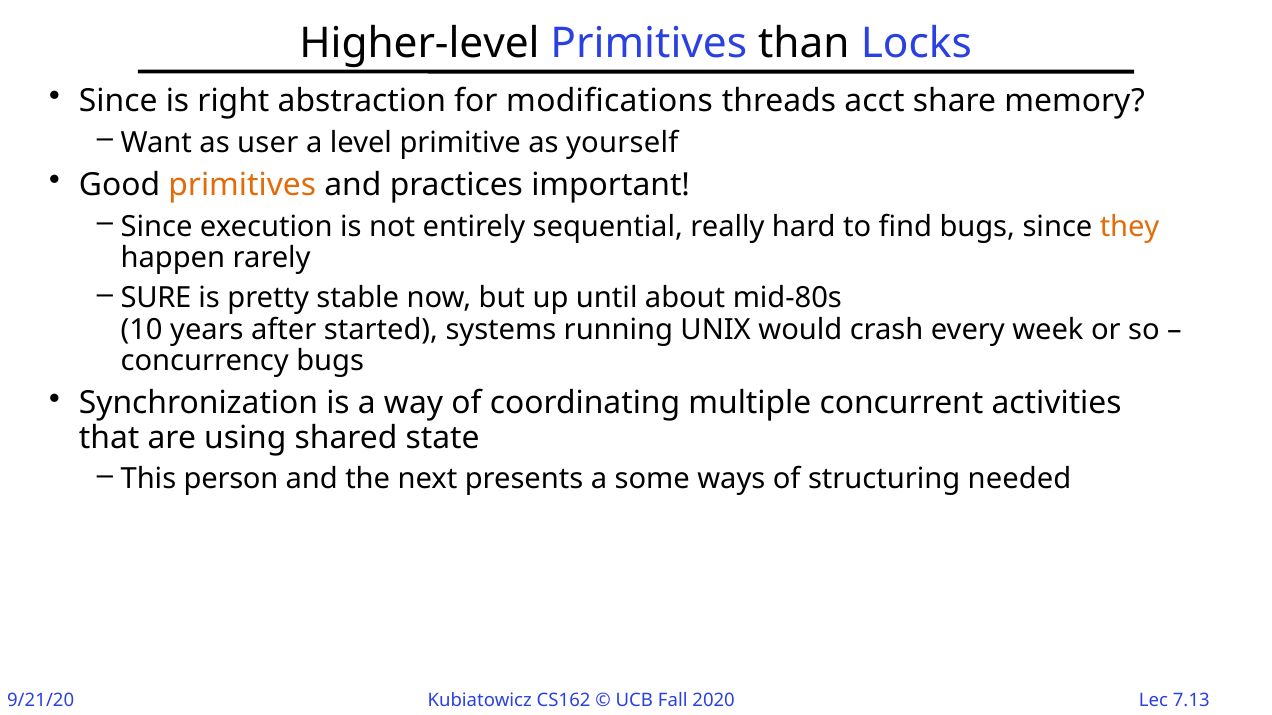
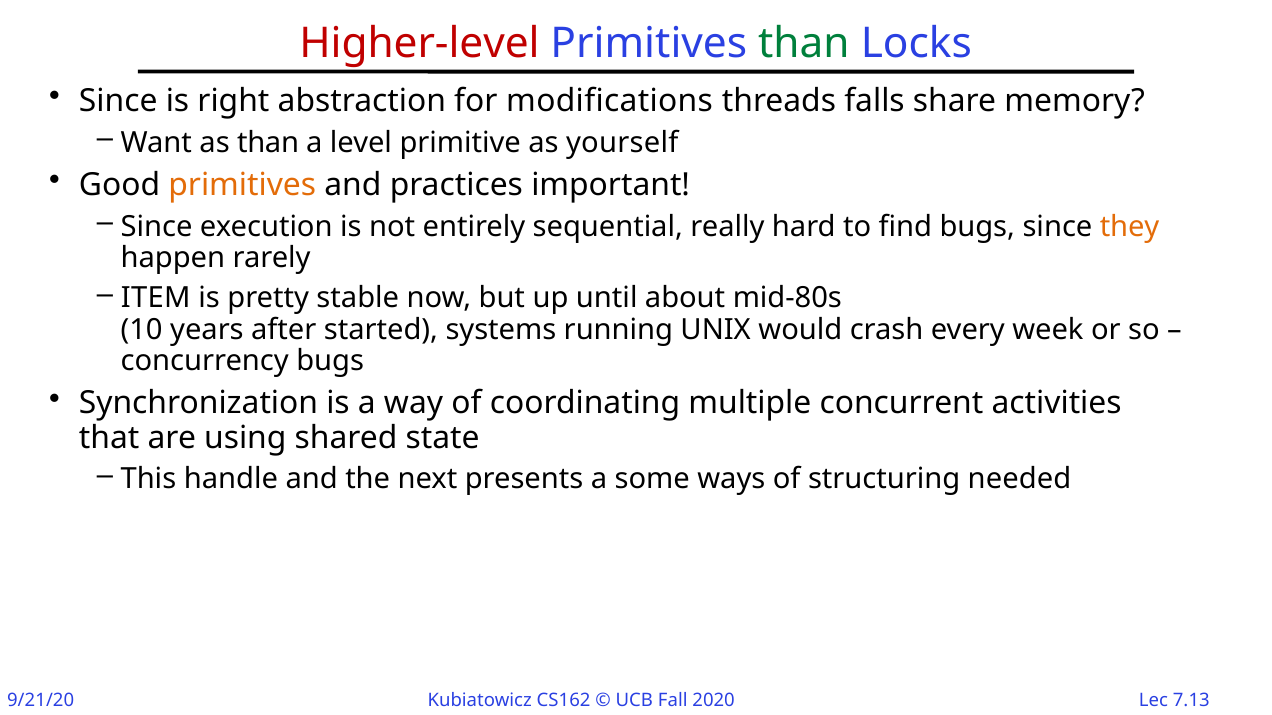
Higher-level colour: black -> red
than at (804, 43) colour: black -> green
acct: acct -> falls
as user: user -> than
SURE: SURE -> ITEM
person: person -> handle
